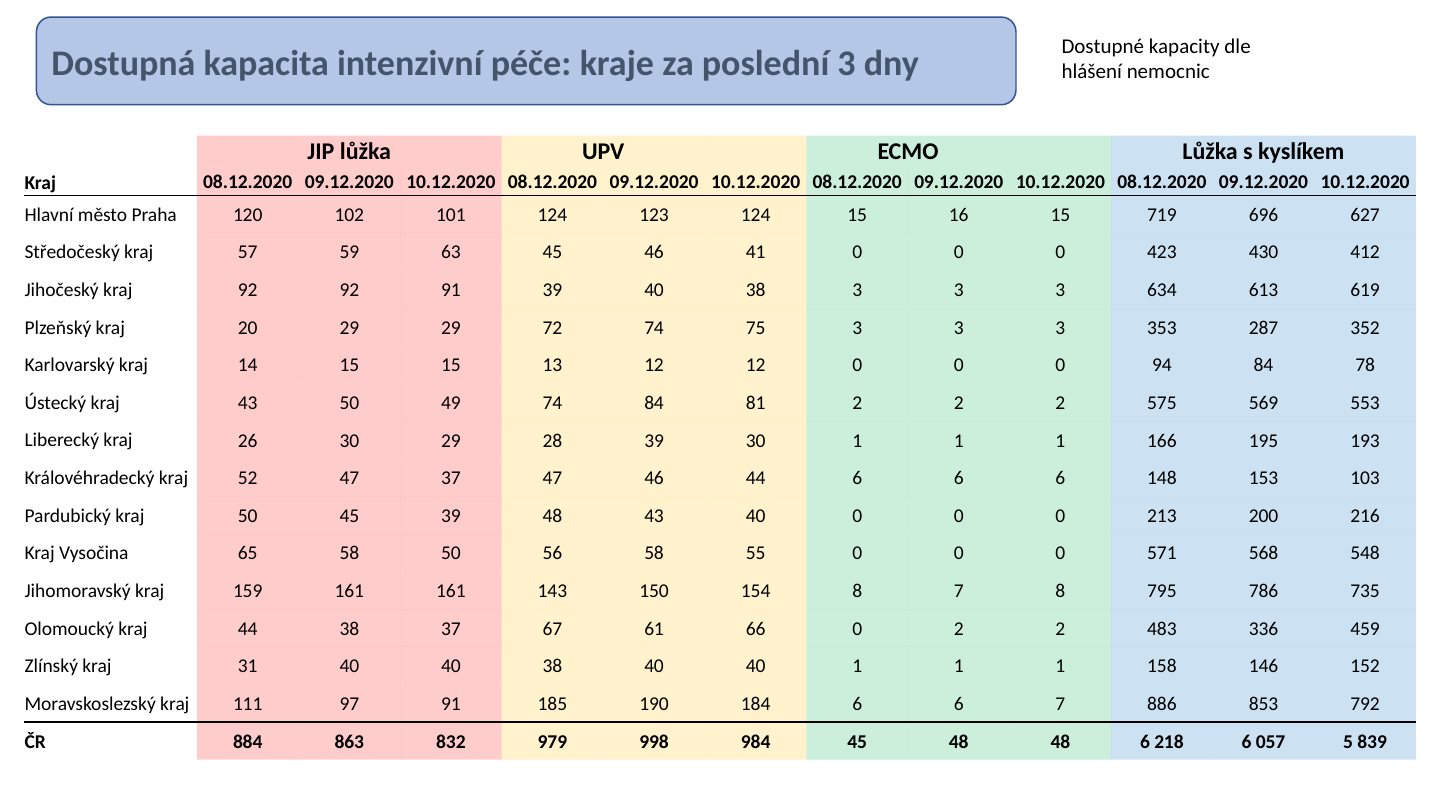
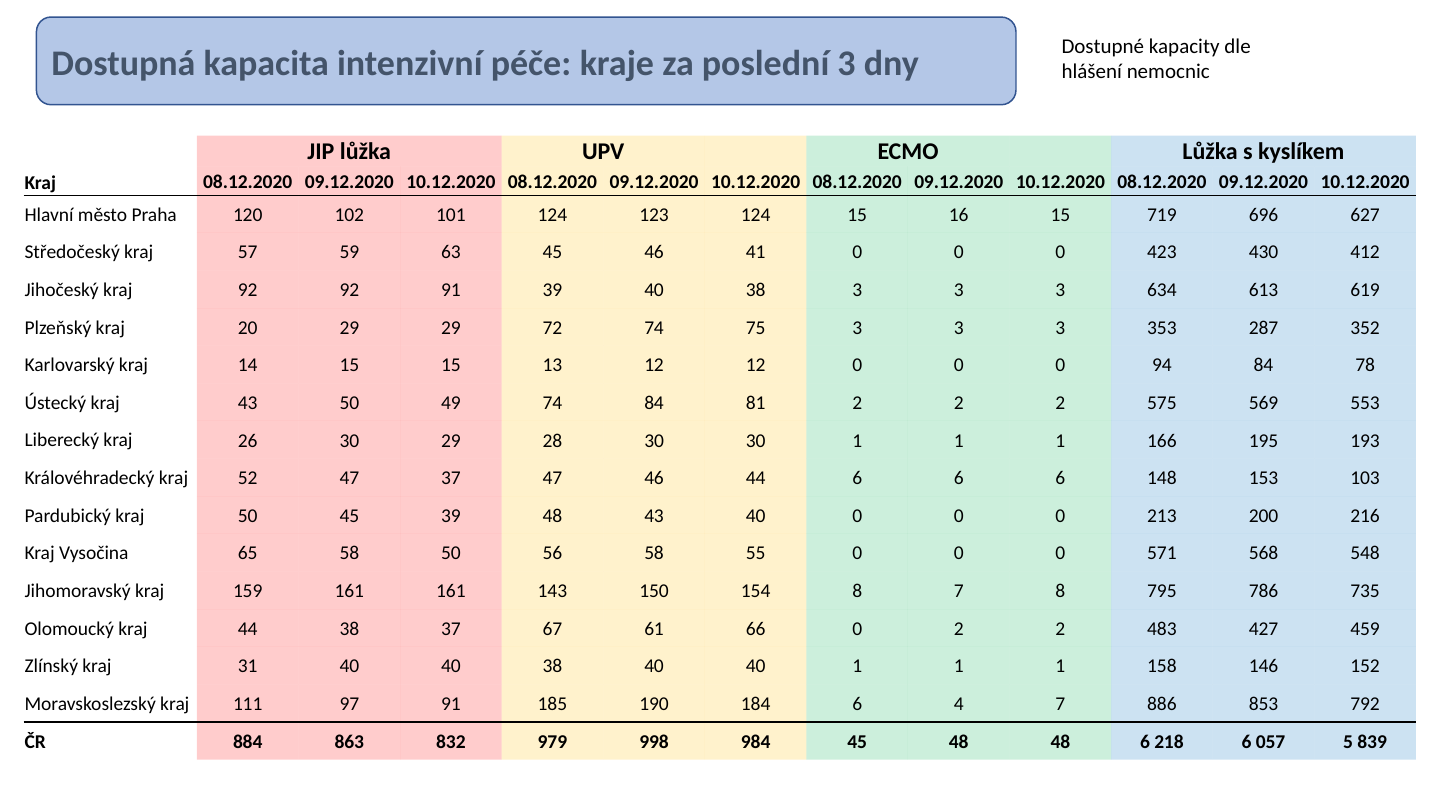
28 39: 39 -> 30
336: 336 -> 427
184 6 6: 6 -> 4
